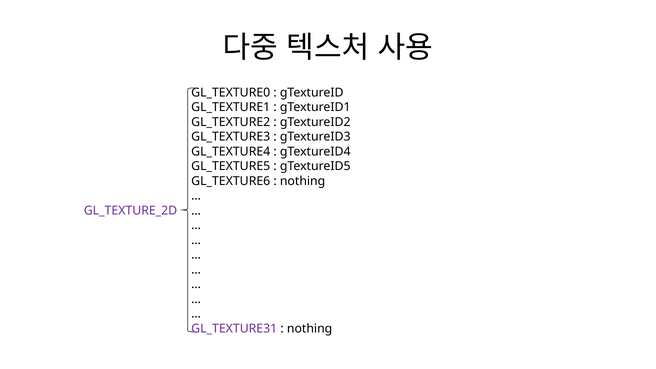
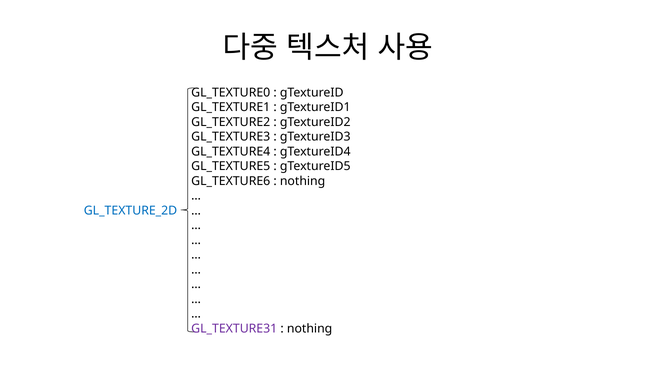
GL_TEXTURE_2D colour: purple -> blue
